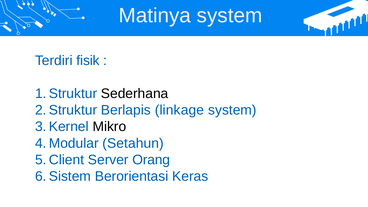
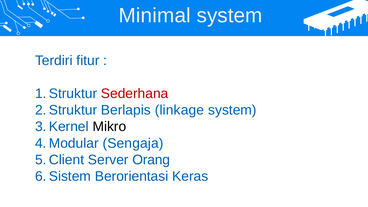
Matinya: Matinya -> Minimal
fisik: fisik -> fitur
Sederhana colour: black -> red
Setahun: Setahun -> Sengaja
